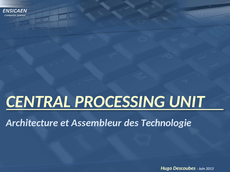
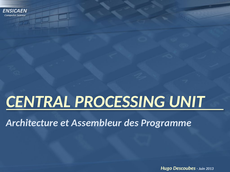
Technologie: Technologie -> Programme
